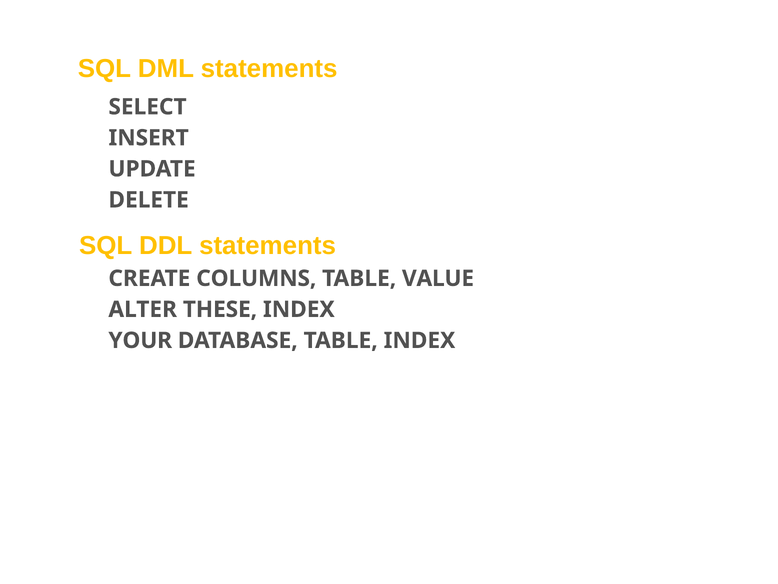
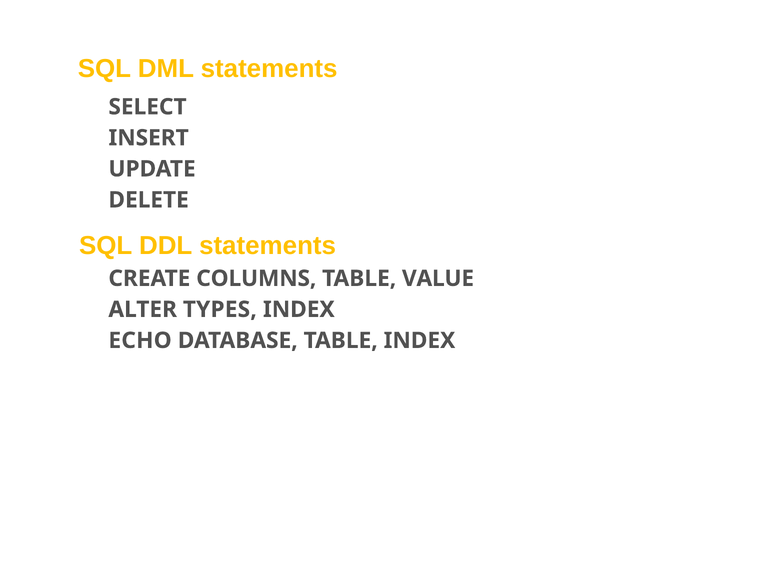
THESE: THESE -> TYPES
YOUR: YOUR -> ECHO
